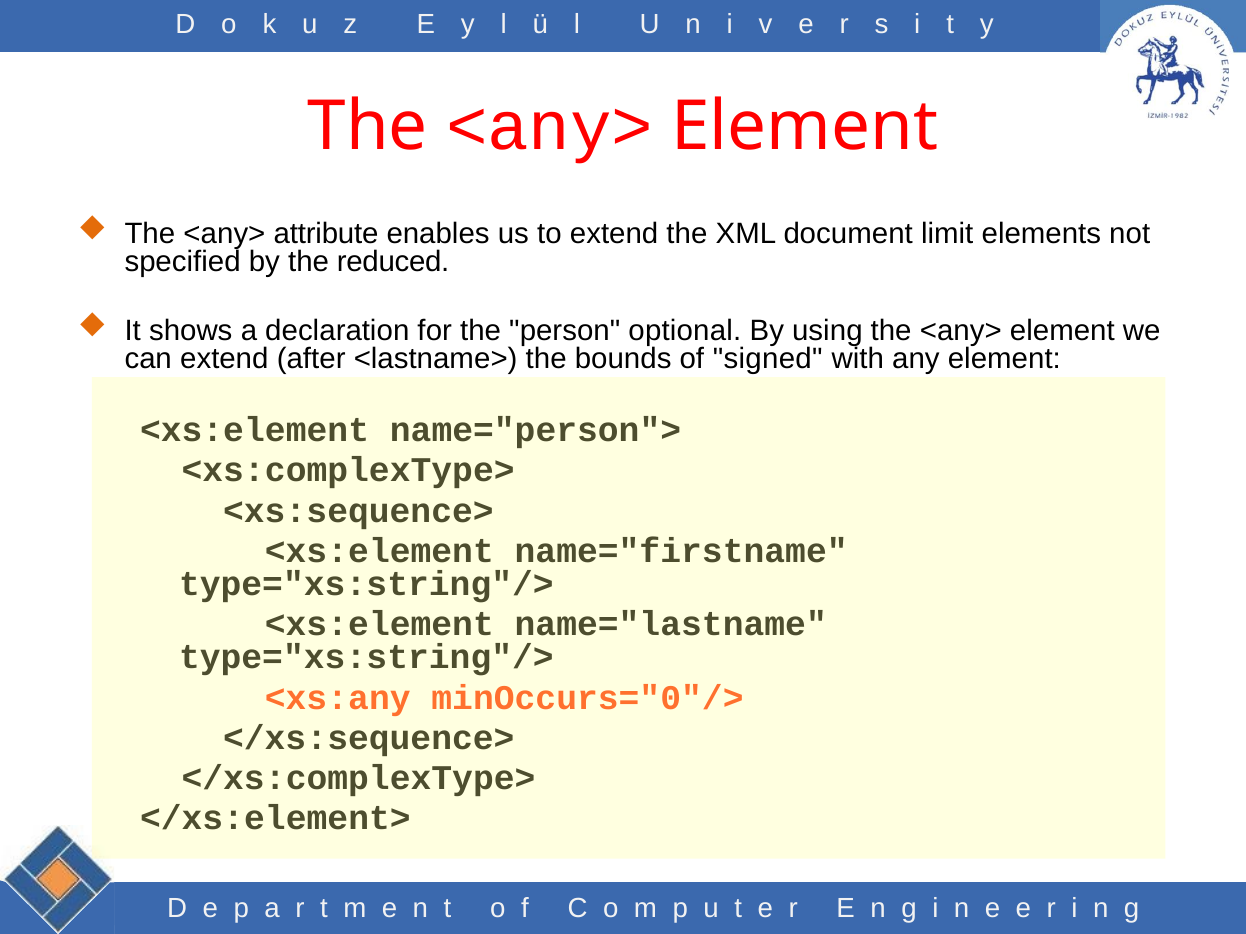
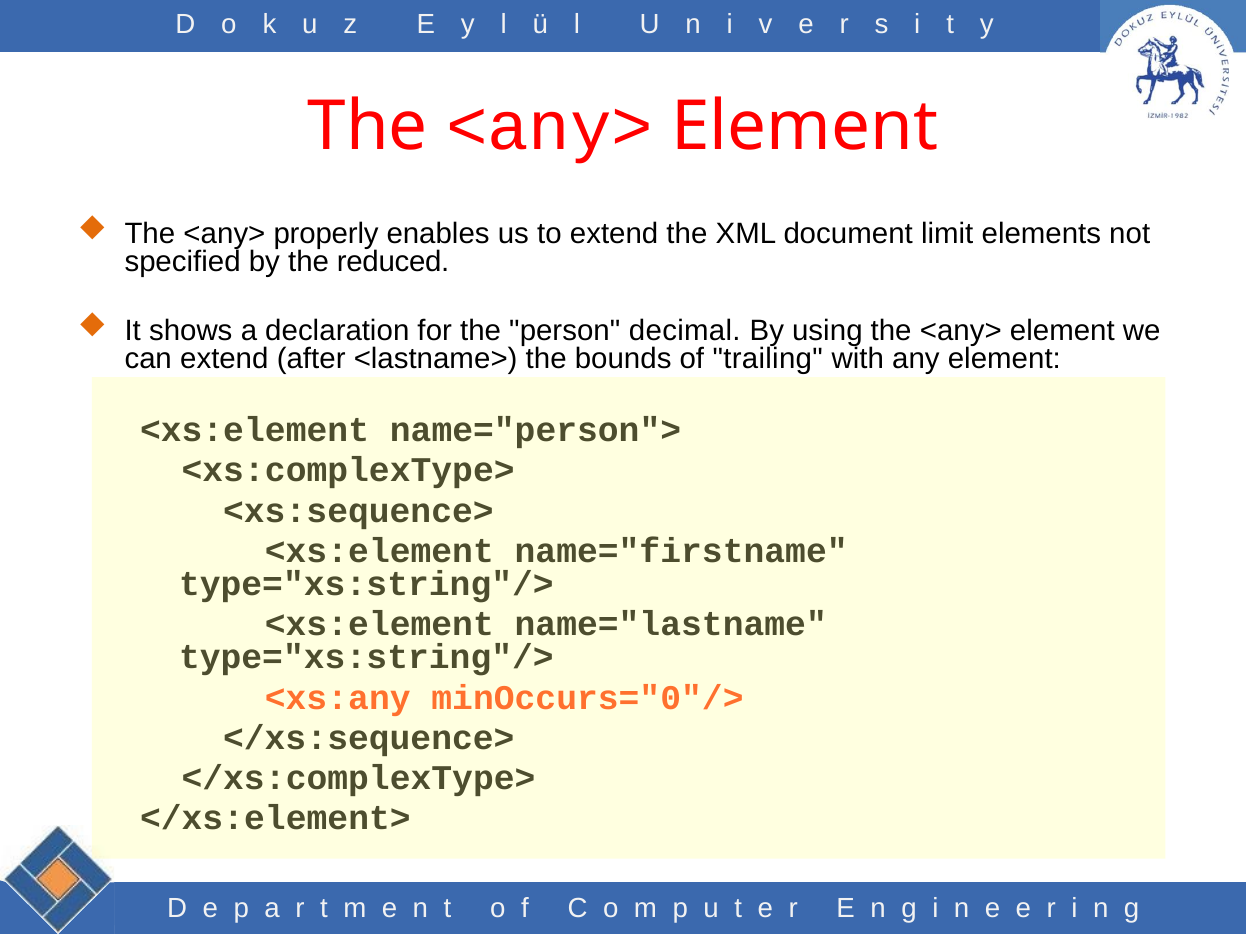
attribute: attribute -> properly
optional: optional -> decimal
signed: signed -> trailing
